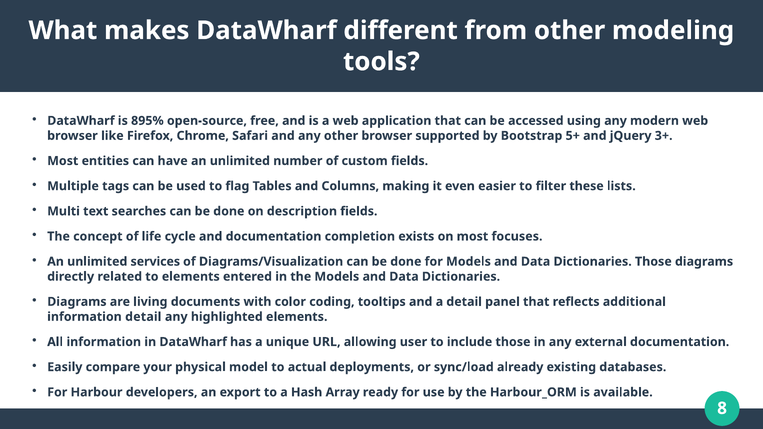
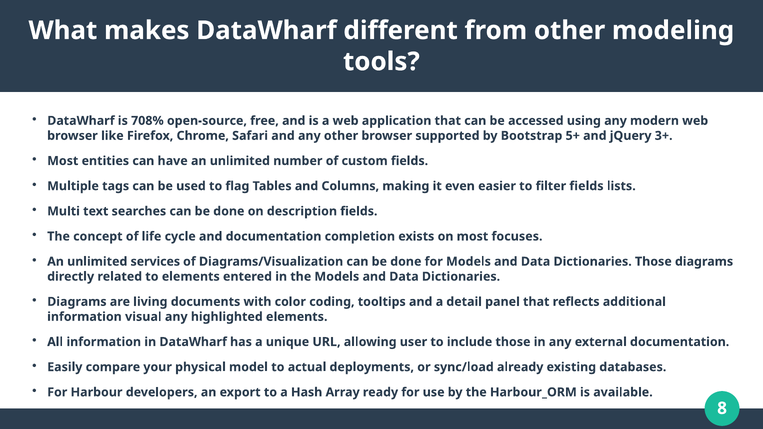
895%: 895% -> 708%
filter these: these -> fields
information detail: detail -> visual
